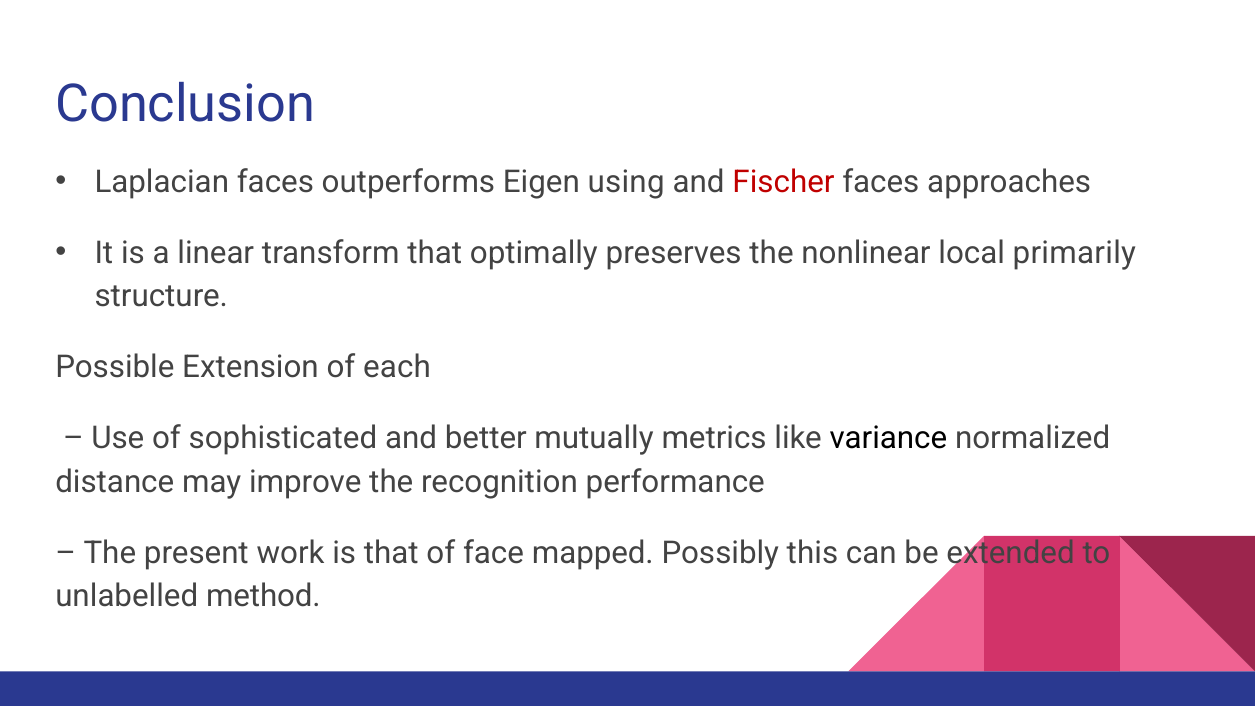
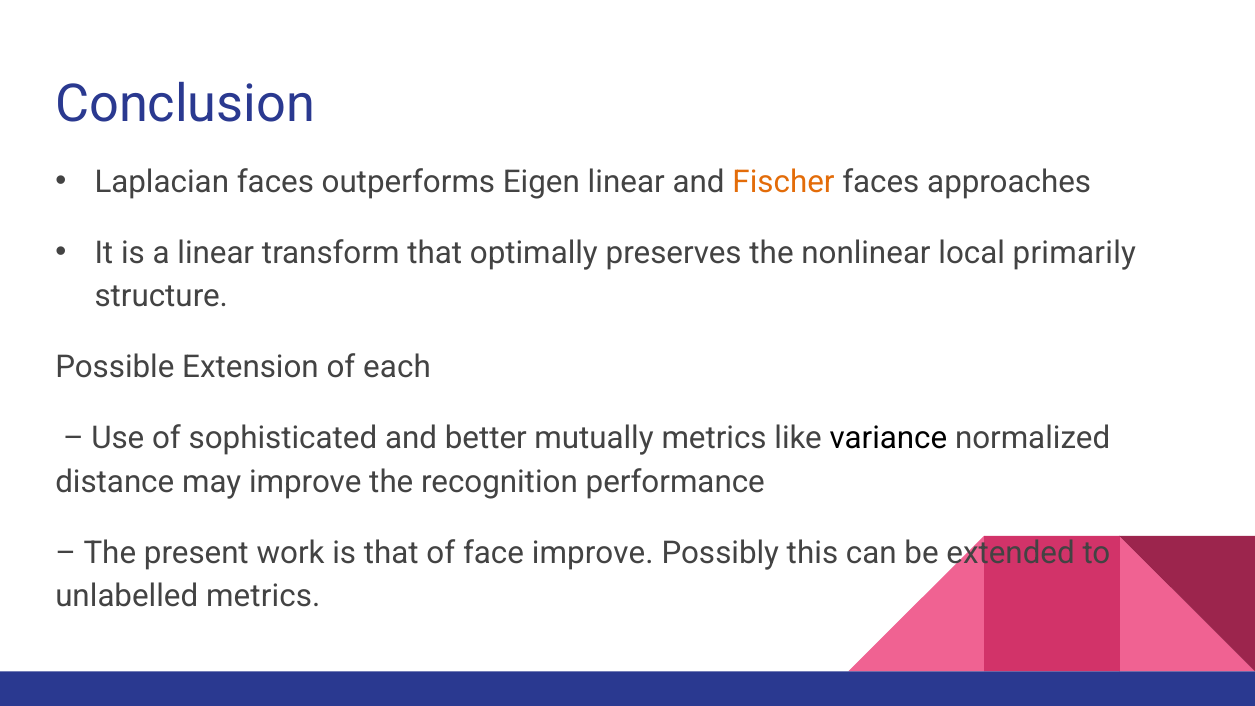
Eigen using: using -> linear
Fischer colour: red -> orange
face mapped: mapped -> improve
unlabelled method: method -> metrics
